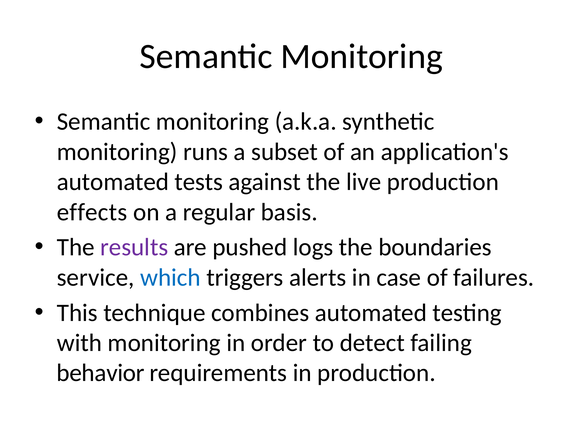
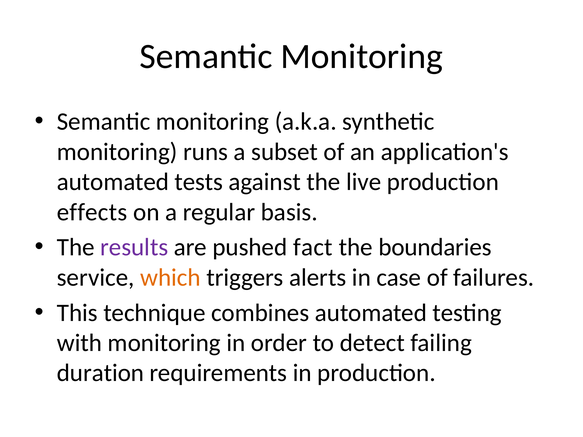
logs: logs -> fact
which colour: blue -> orange
behavior: behavior -> duration
